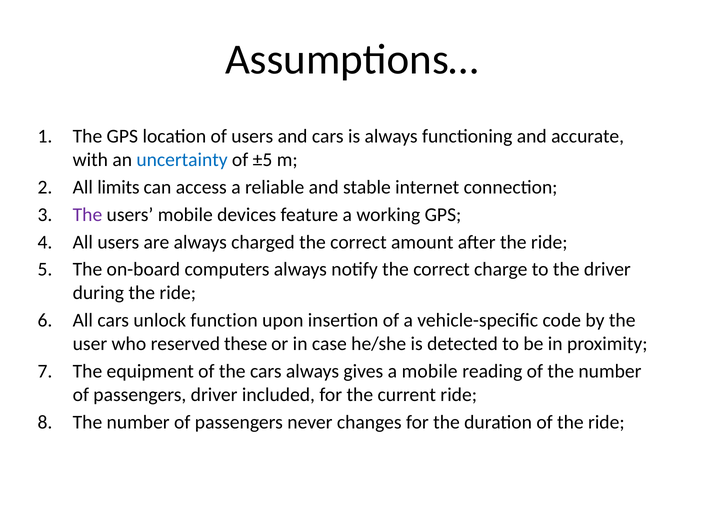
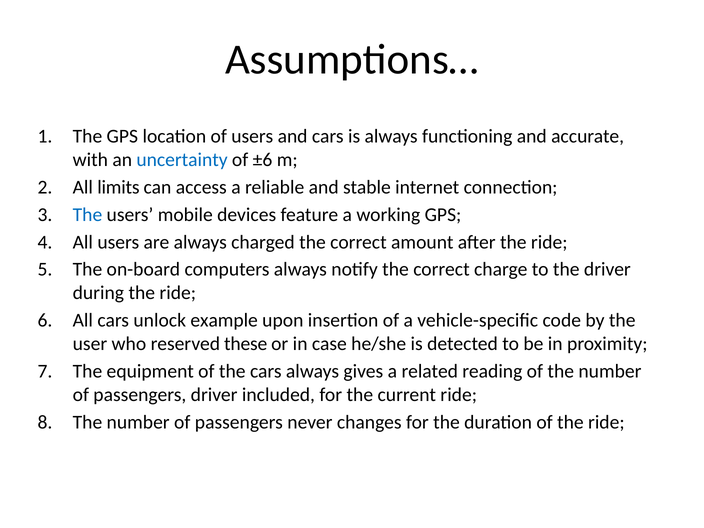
±5: ±5 -> ±6
The at (87, 215) colour: purple -> blue
function: function -> example
a mobile: mobile -> related
